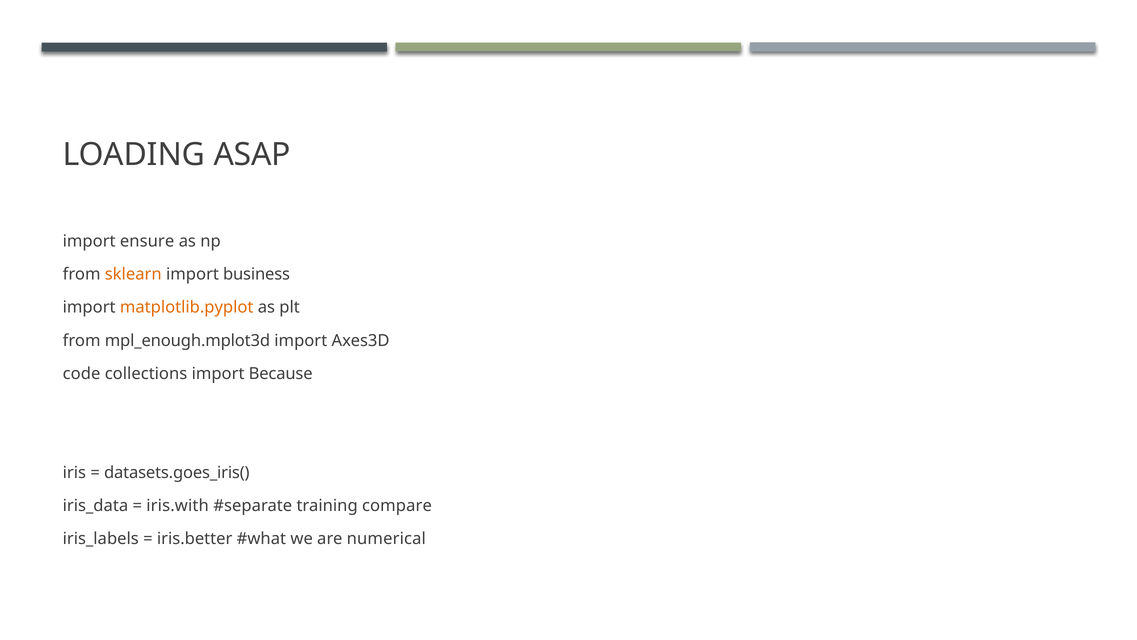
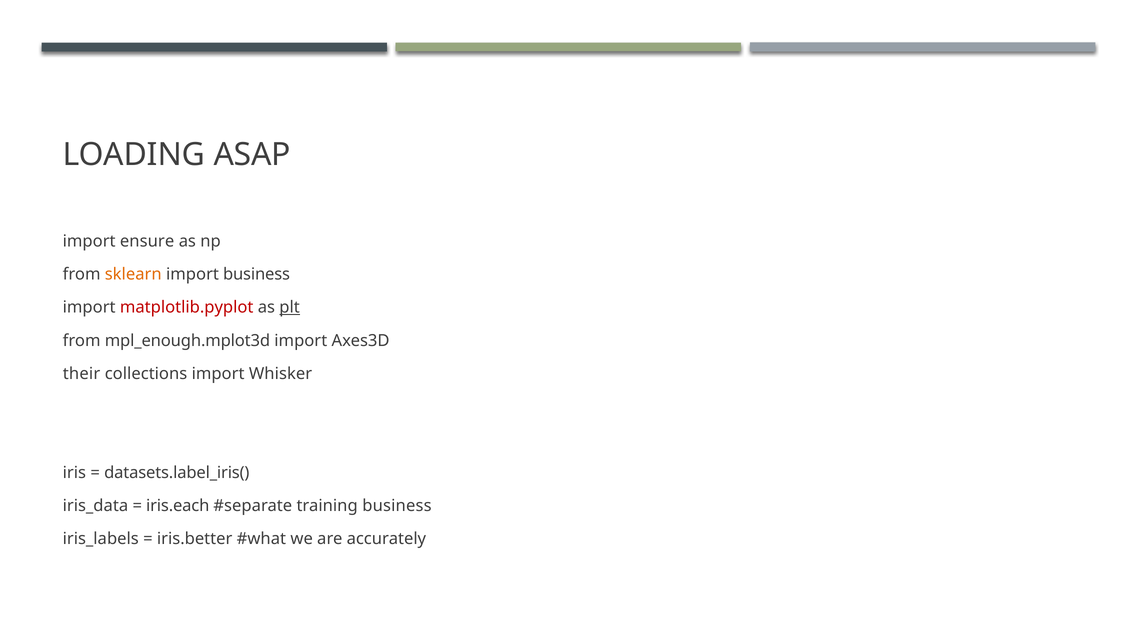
matplotlib.pyplot colour: orange -> red
plt underline: none -> present
code: code -> their
Because: Because -> Whisker
datasets.goes_iris(: datasets.goes_iris( -> datasets.label_iris(
iris.with: iris.with -> iris.each
training compare: compare -> business
numerical: numerical -> accurately
